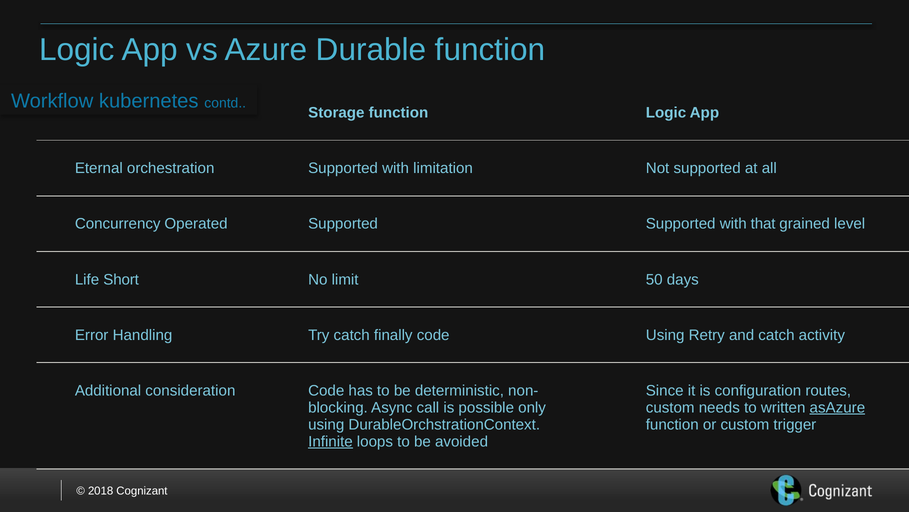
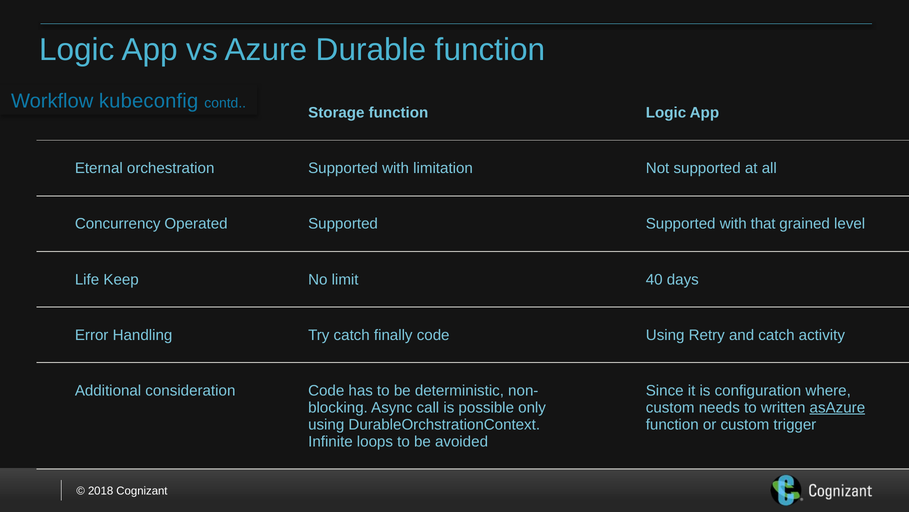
kubernetes: kubernetes -> kubeconfig
Short: Short -> Keep
50: 50 -> 40
routes: routes -> where
Infinite underline: present -> none
